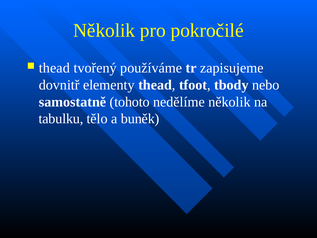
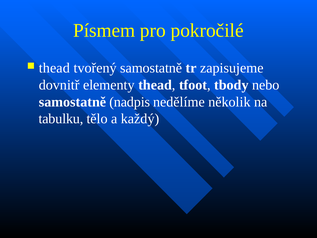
Několik at (104, 30): Několik -> Písmem
tvořený používáme: používáme -> samostatně
tohoto: tohoto -> nadpis
buněk: buněk -> každý
